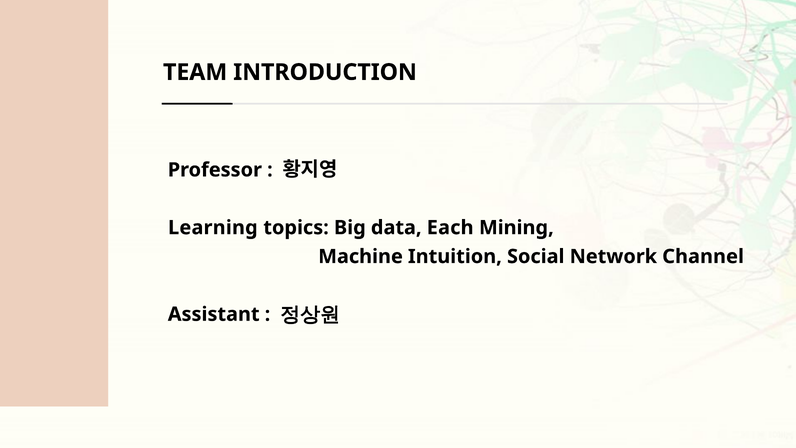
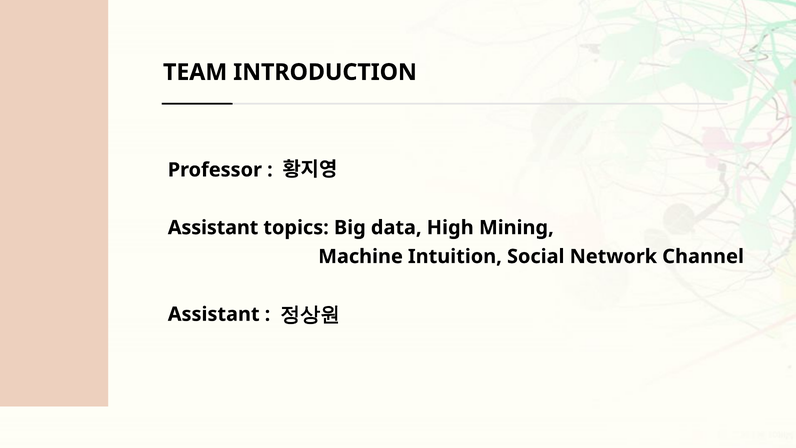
Learning at (213, 228): Learning -> Assistant
Each: Each -> High
